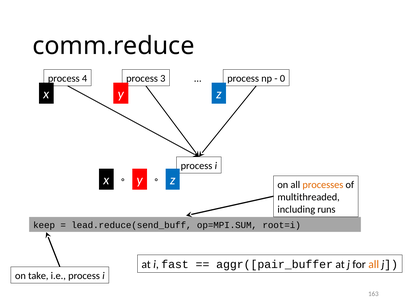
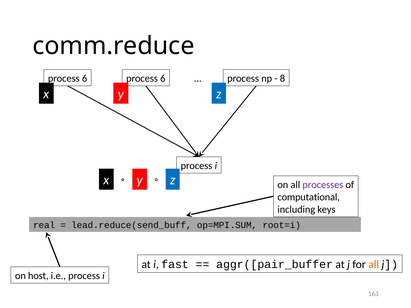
4 at (85, 78): 4 -> 6
3 at (163, 78): 3 -> 6
0: 0 -> 8
processes colour: orange -> purple
multithreaded: multithreaded -> computational
runs: runs -> keys
keep: keep -> real
take: take -> host
